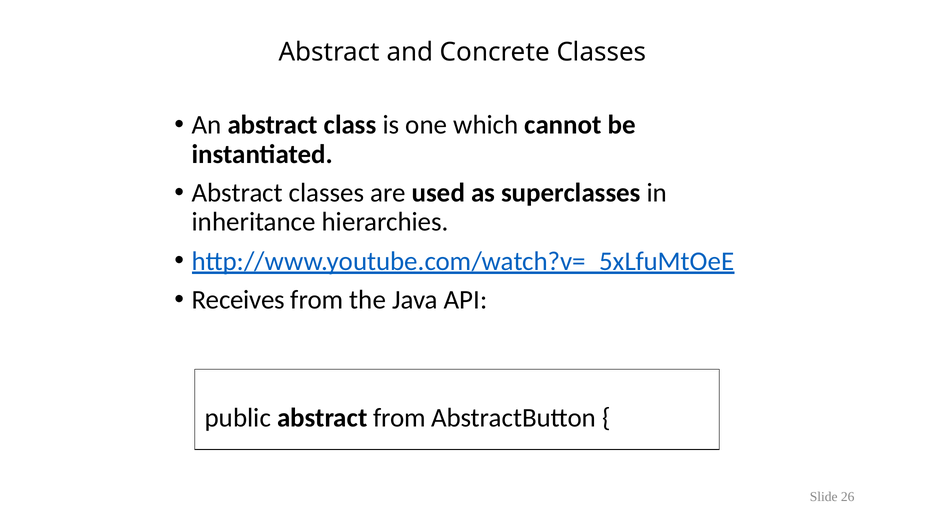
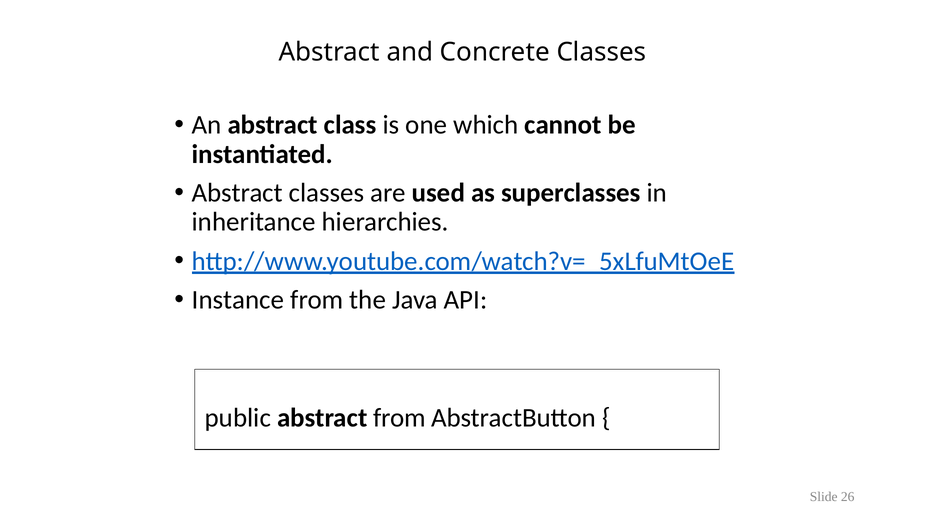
Receives: Receives -> Instance
